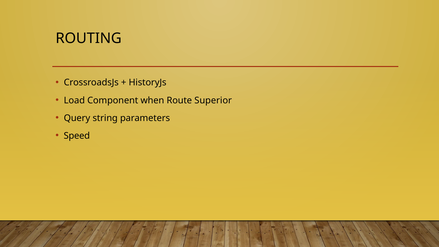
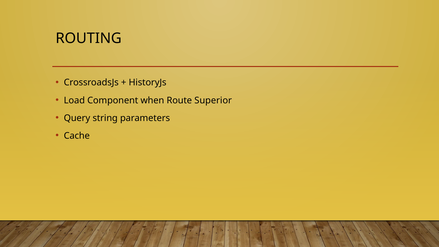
Speed: Speed -> Cache
